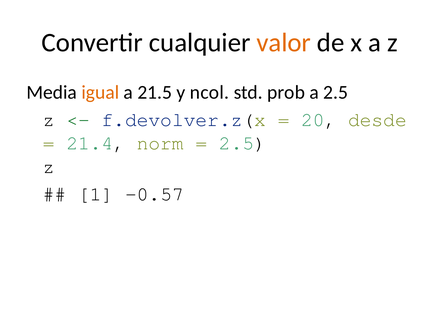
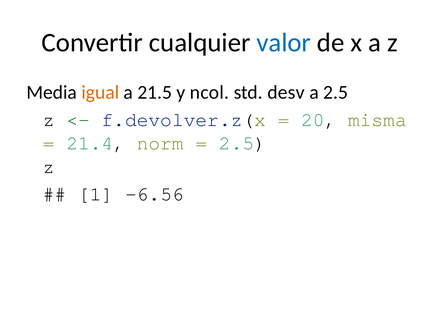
valor colour: orange -> blue
prob: prob -> desv
desde: desde -> misma
-0.57: -0.57 -> -6.56
